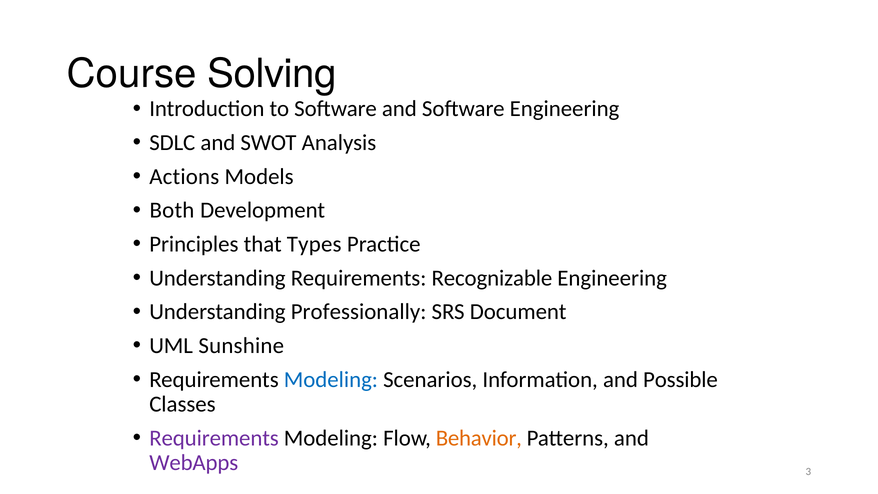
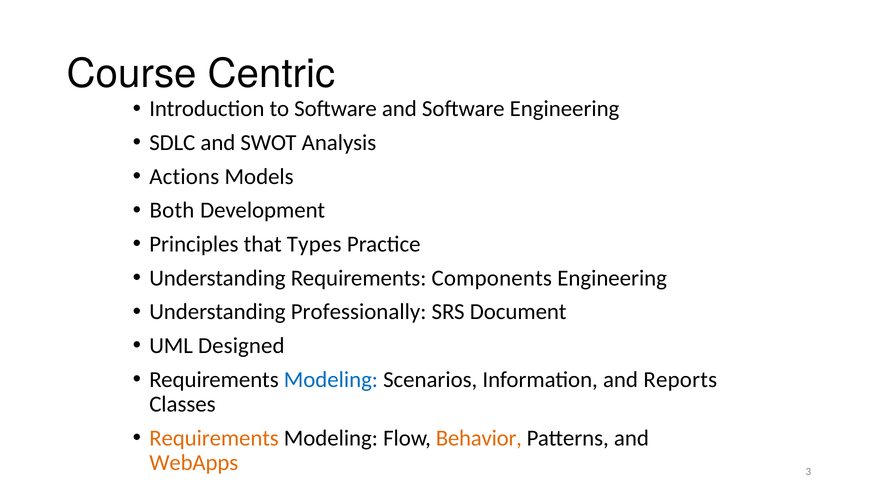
Solving: Solving -> Centric
Recognizable: Recognizable -> Components
Sunshine: Sunshine -> Designed
Possible: Possible -> Reports
Requirements at (214, 438) colour: purple -> orange
WebApps colour: purple -> orange
